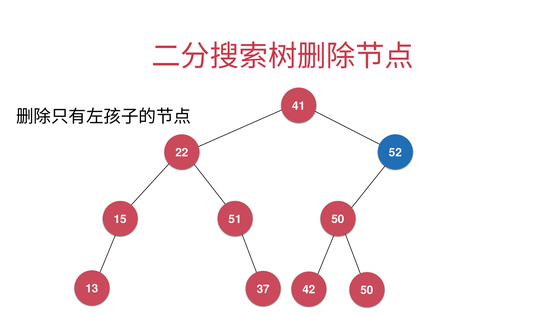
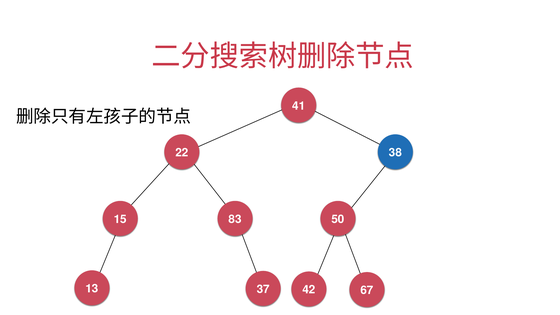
52: 52 -> 38
51: 51 -> 83
13 50: 50 -> 67
